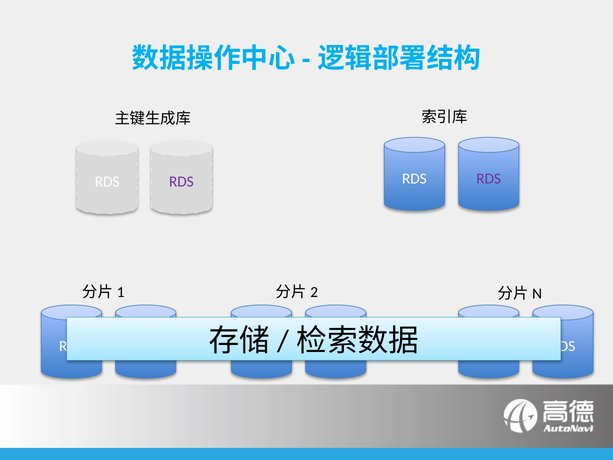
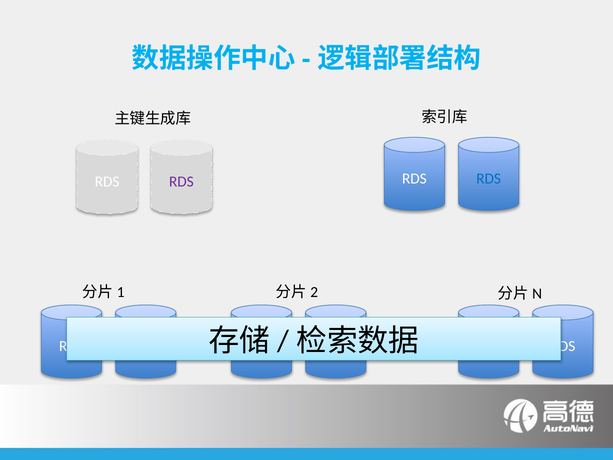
RDS at (489, 179) colour: purple -> blue
